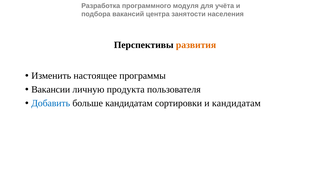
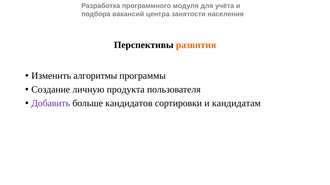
настоящее: настоящее -> алгоритмы
Вакансии: Вакансии -> Создание
Добавить colour: blue -> purple
больше кандидатам: кандидатам -> кандидатов
